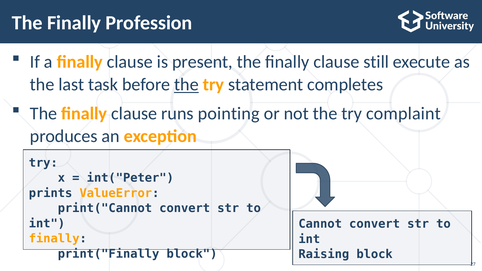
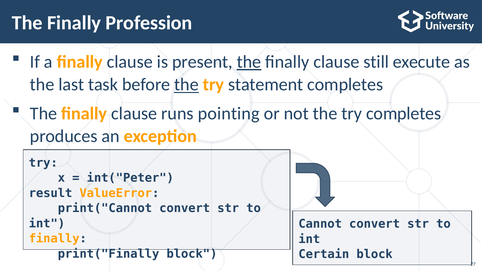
the at (249, 62) underline: none -> present
try complaint: complaint -> completes
prints: prints -> result
Raising: Raising -> Certain
